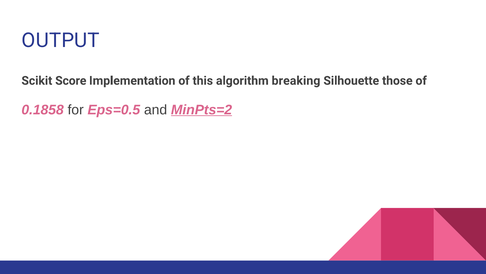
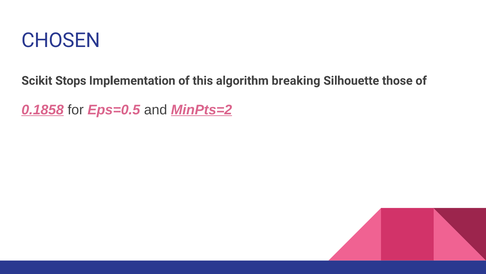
OUTPUT: OUTPUT -> CHOSEN
Score: Score -> Stops
0.1858 underline: none -> present
